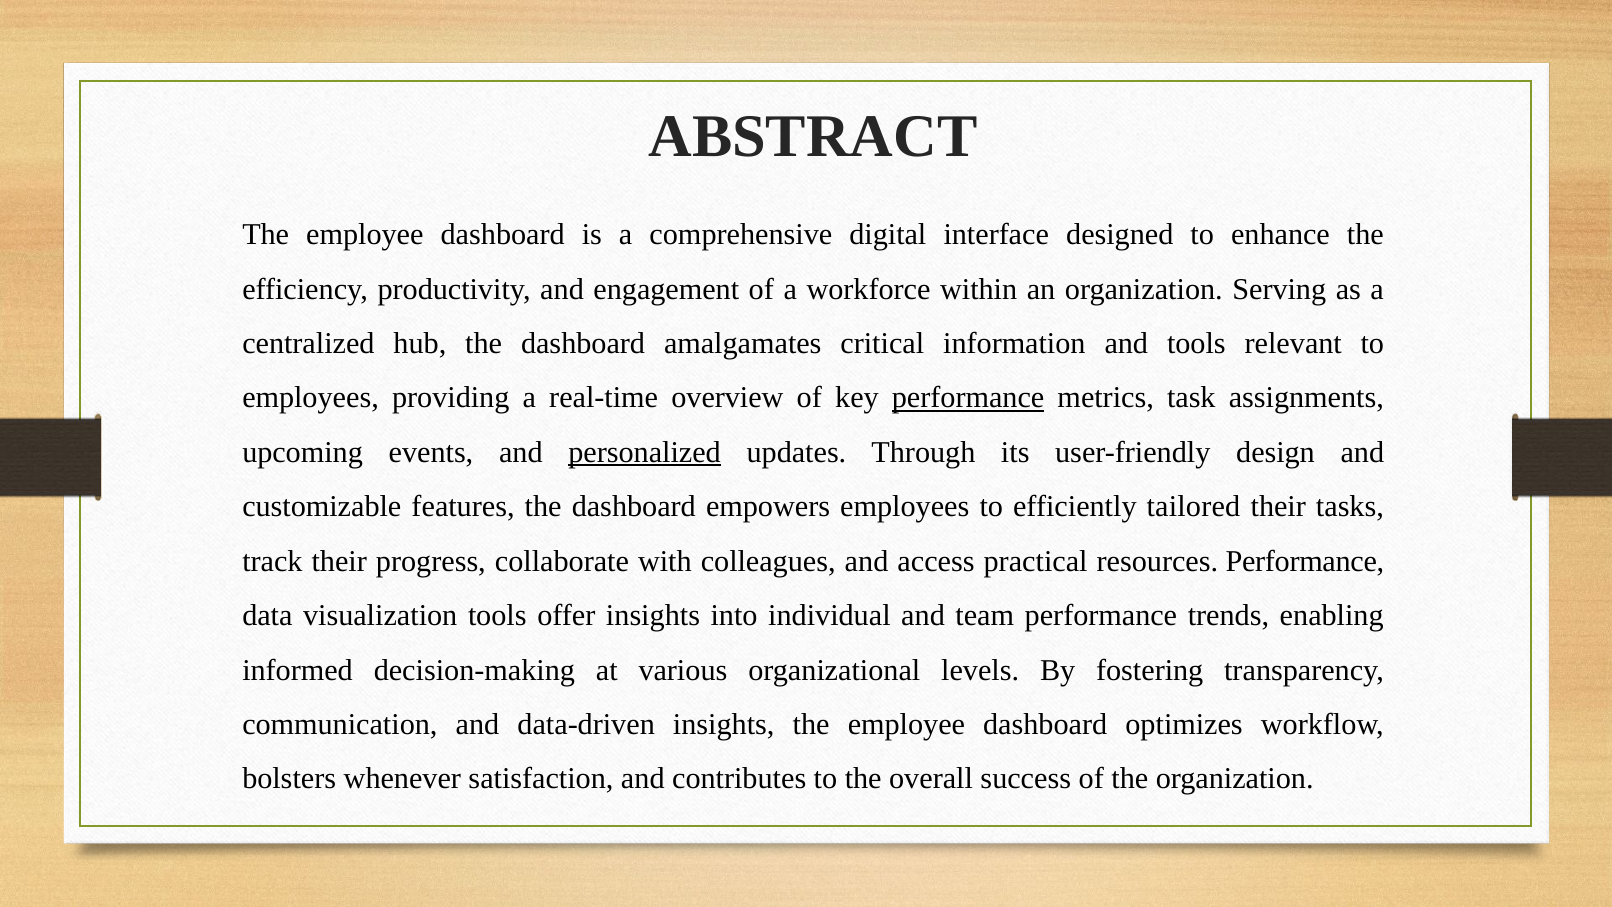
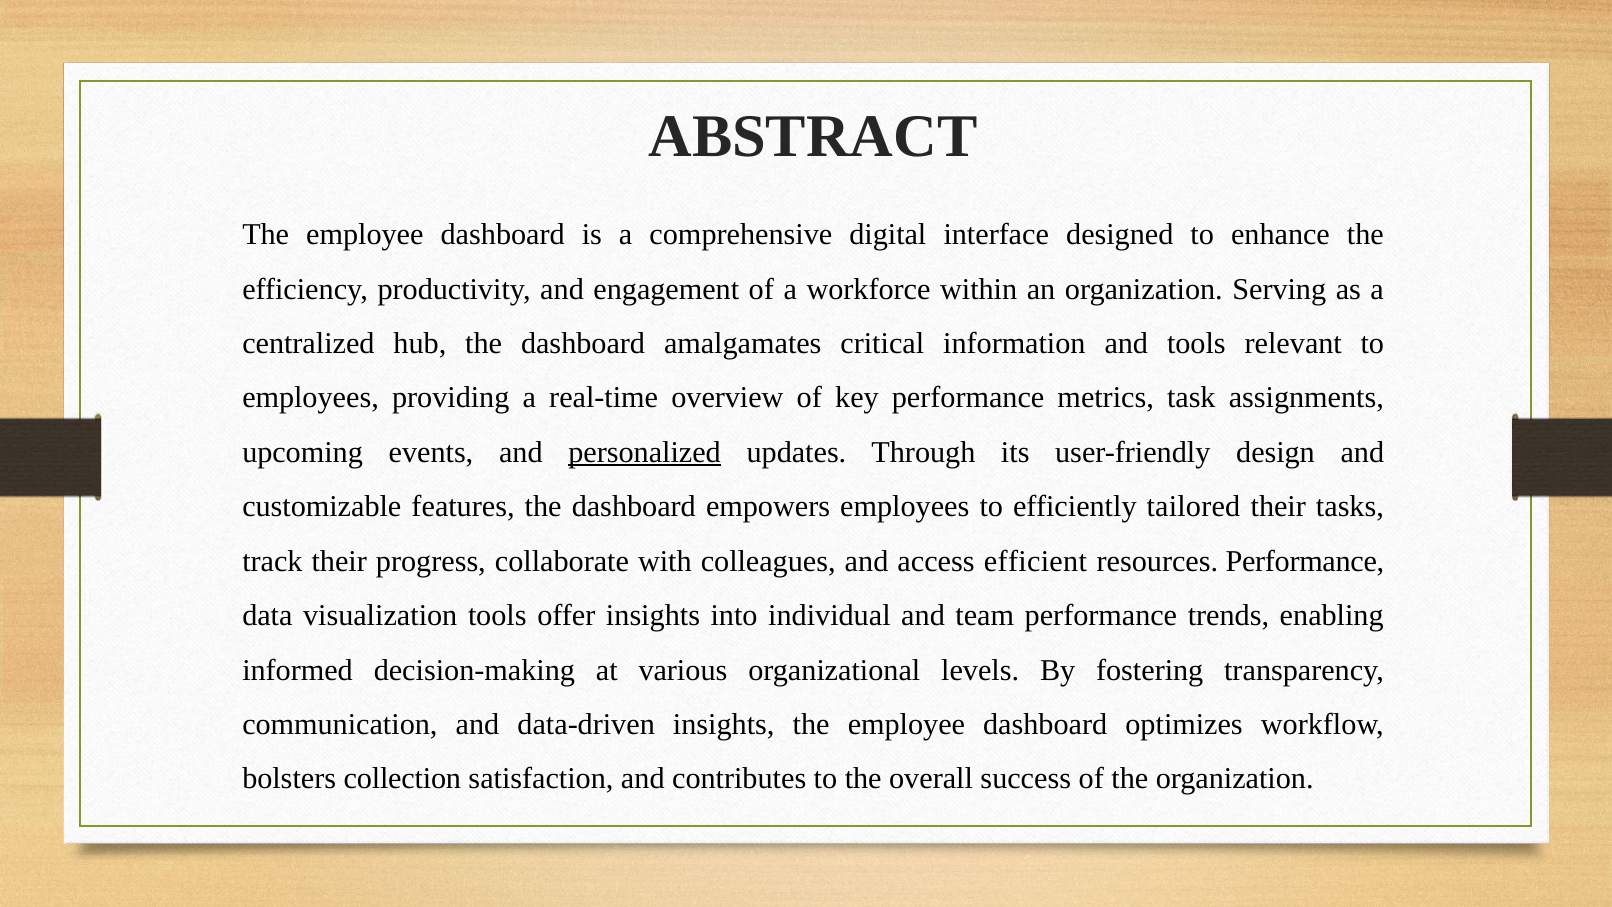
performance at (968, 398) underline: present -> none
practical: practical -> efficient
whenever: whenever -> collection
